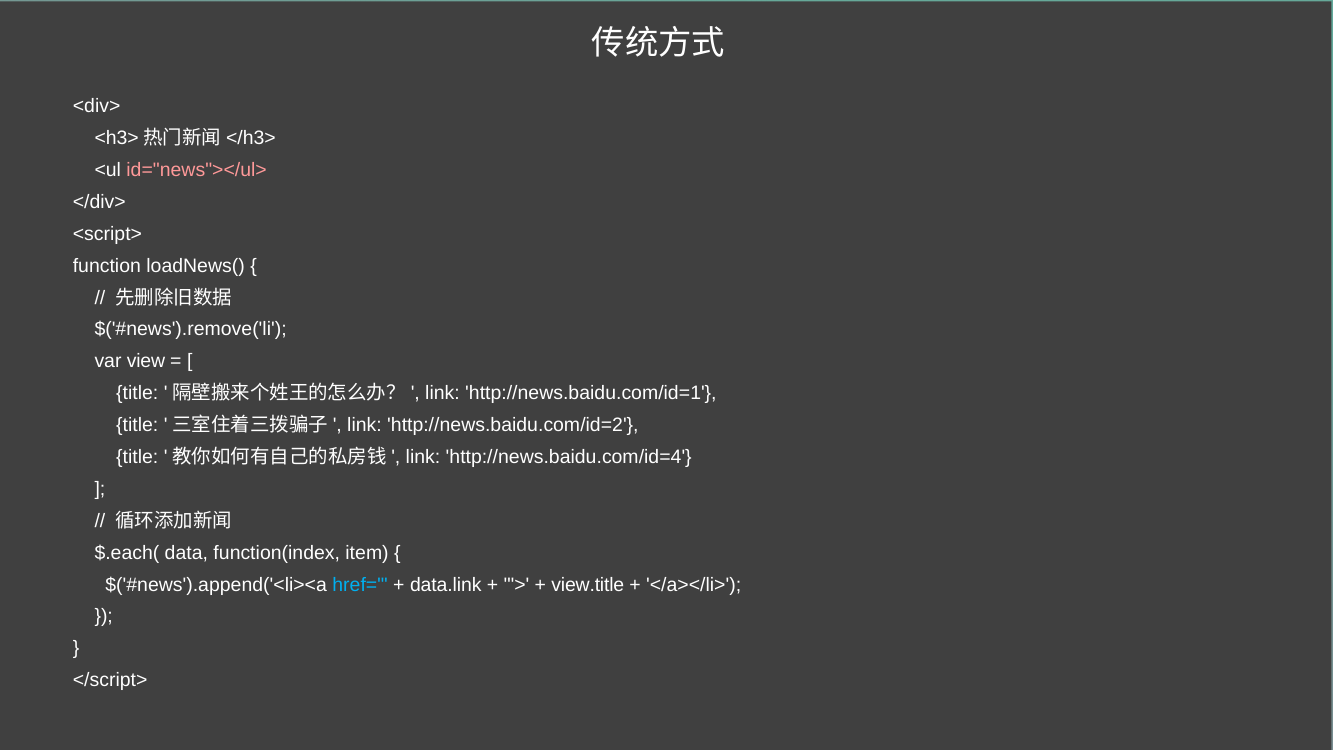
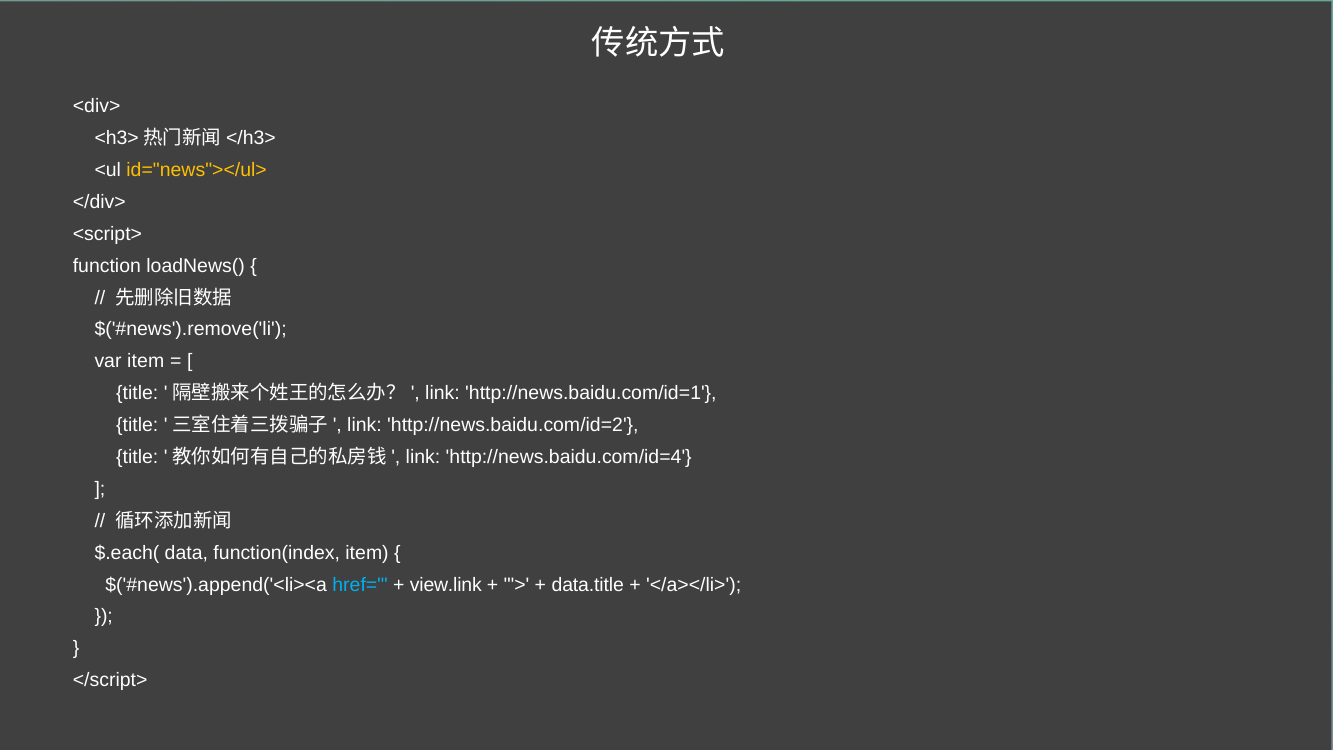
id="news"></ul> colour: pink -> yellow
var view: view -> item
data.link: data.link -> view.link
view.title: view.title -> data.title
